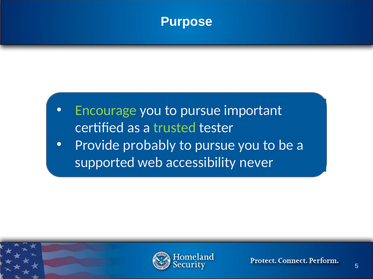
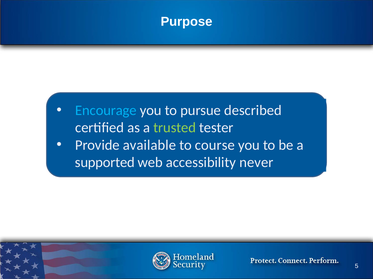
Encourage colour: light green -> light blue
important: important -> described
probably: probably -> available
pursue at (215, 145): pursue -> course
